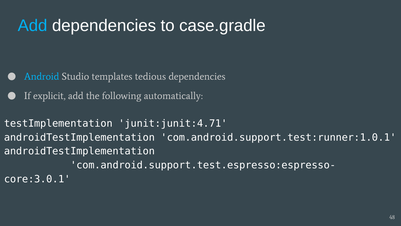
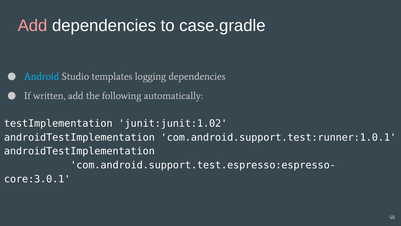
Add at (33, 26) colour: light blue -> pink
tedious: tedious -> logging
explicit: explicit -> written
junit:junit:4.71: junit:junit:4.71 -> junit:junit:1.02
